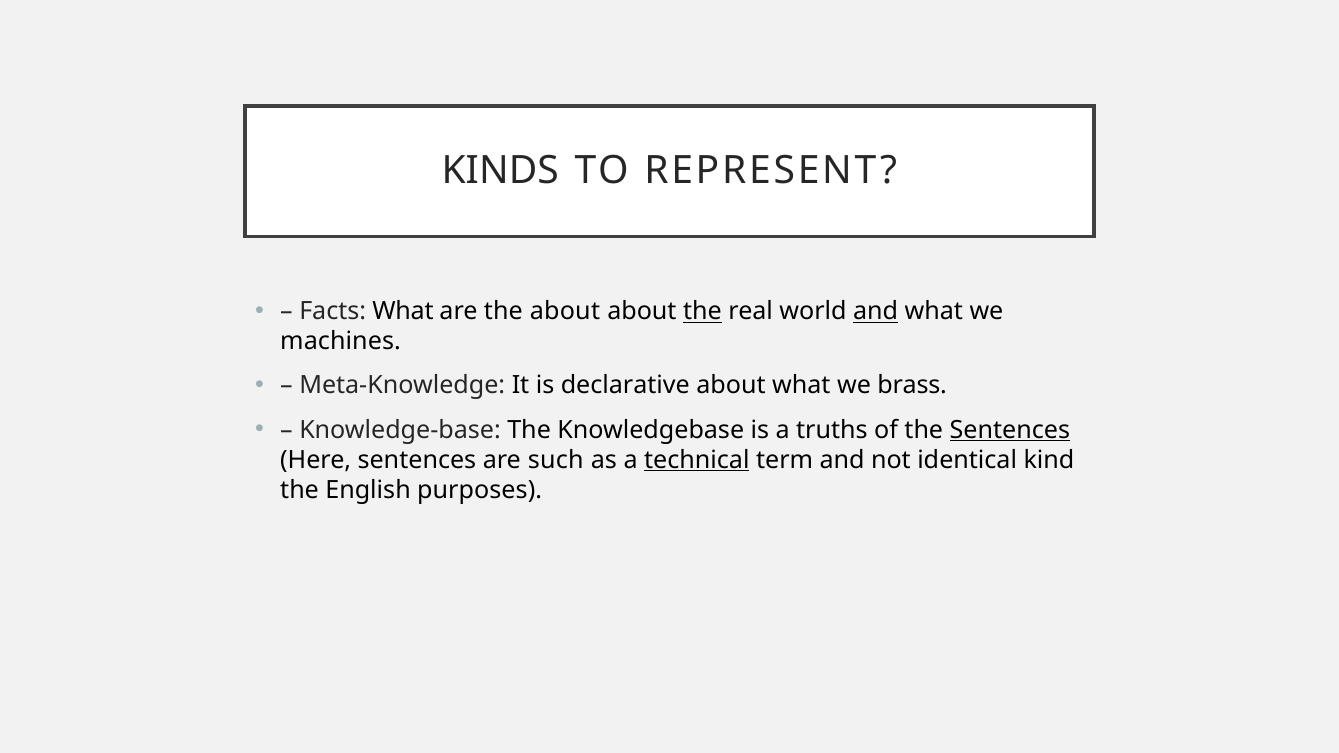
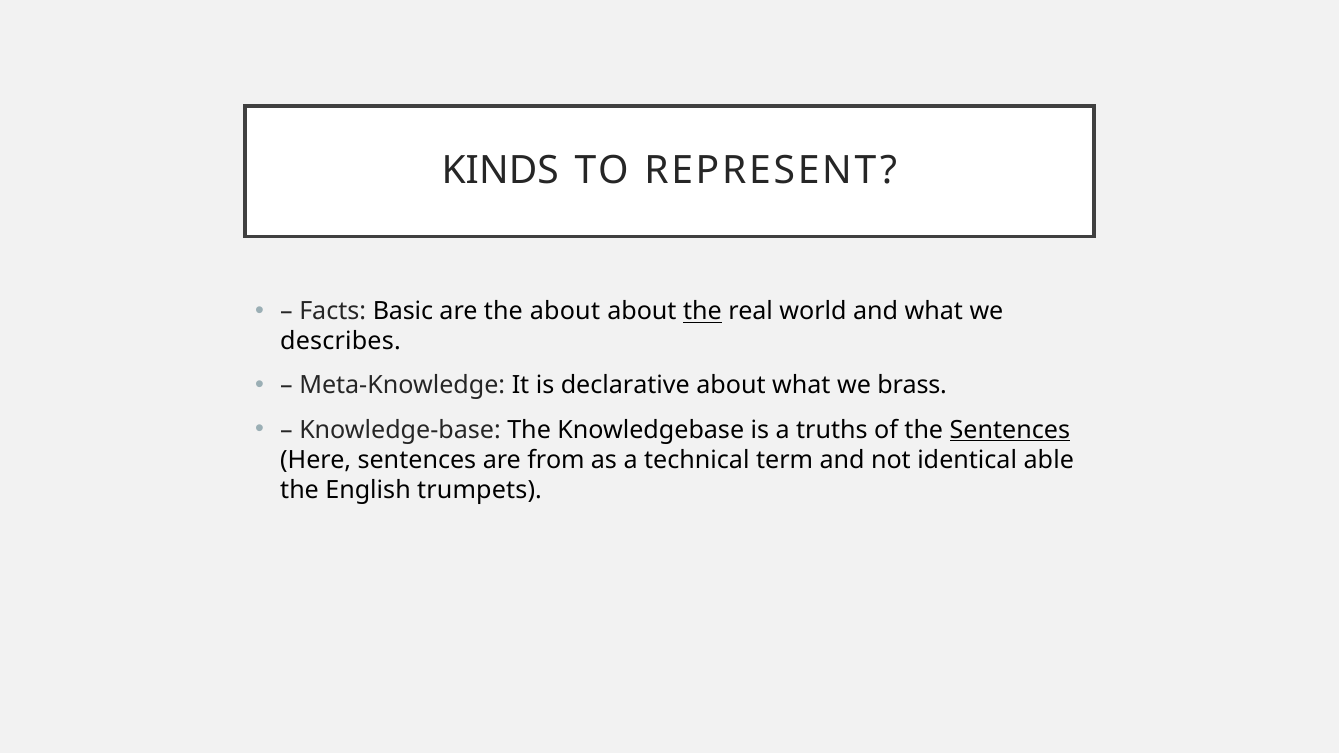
Facts What: What -> Basic
and at (876, 312) underline: present -> none
machines: machines -> describes
such: such -> from
technical underline: present -> none
kind: kind -> able
purposes: purposes -> trumpets
